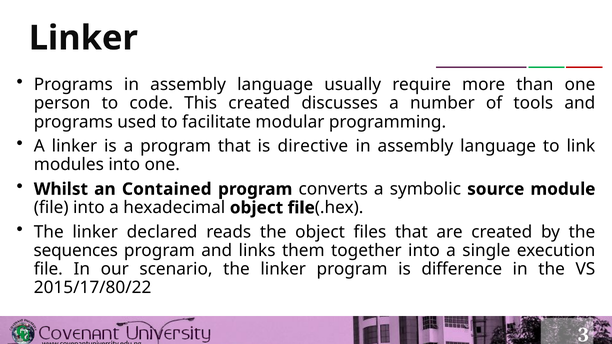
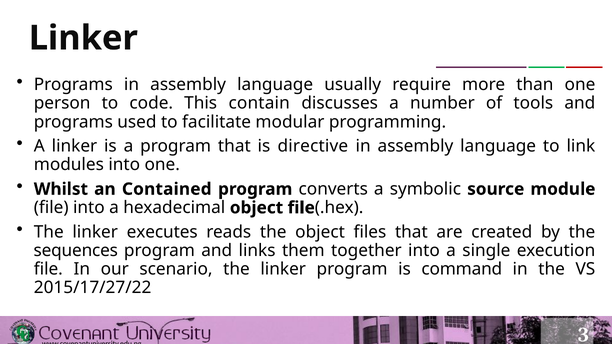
This created: created -> contain
declared: declared -> executes
difference: difference -> command
2015/17/80/22: 2015/17/80/22 -> 2015/17/27/22
